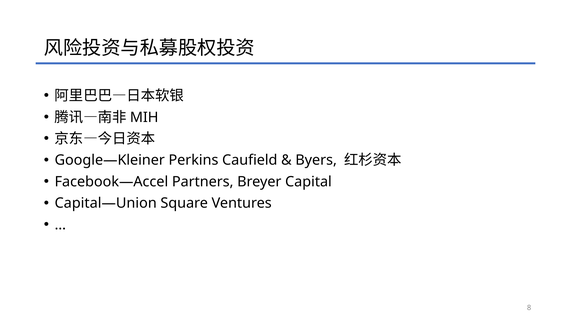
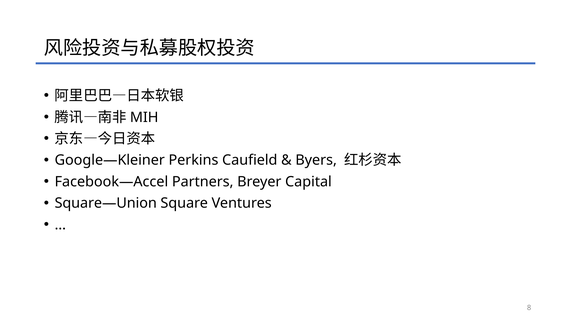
Capital—Union: Capital—Union -> Square—Union
